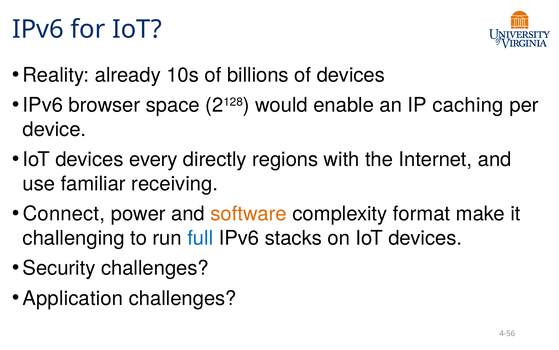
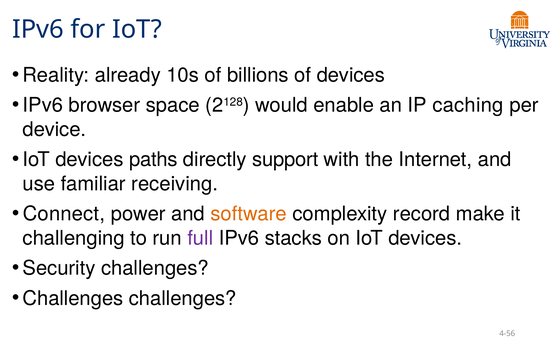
every: every -> paths
regions: regions -> support
format: format -> record
full colour: blue -> purple
Application at (73, 298): Application -> Challenges
